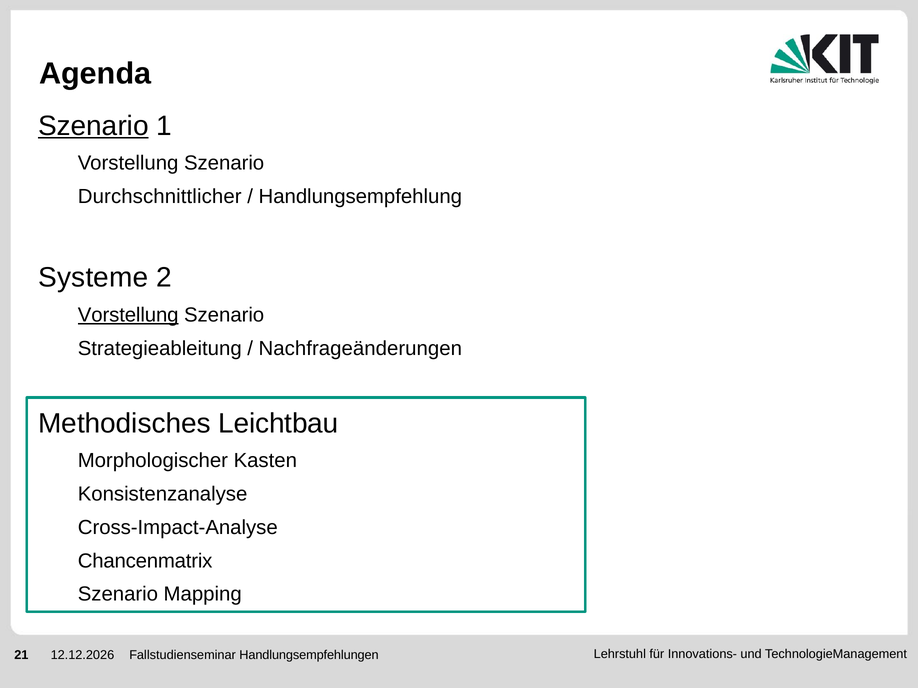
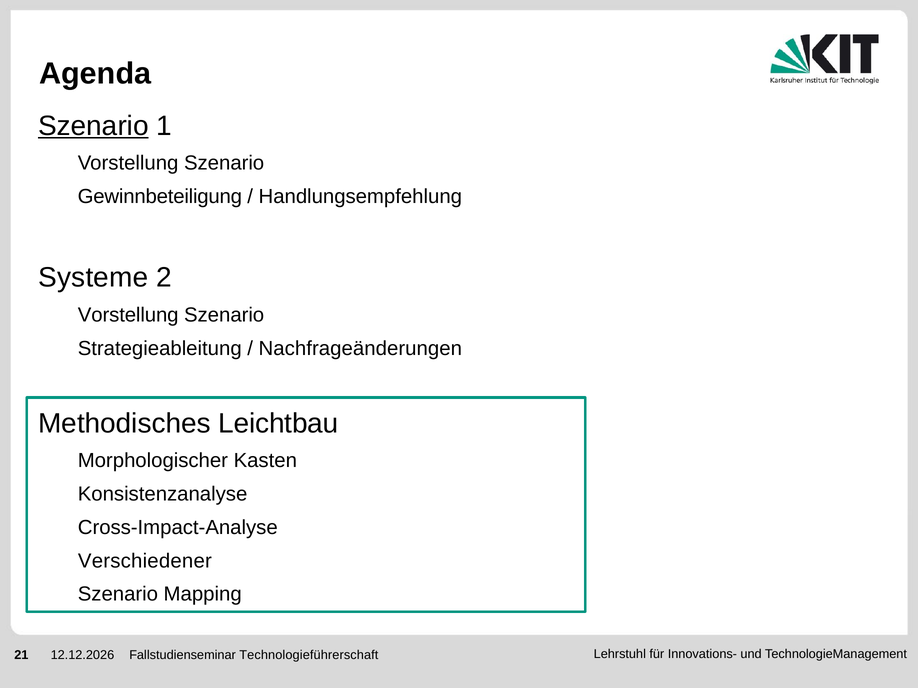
Durchschnittlicher: Durchschnittlicher -> Gewinnbeteiligung
Vorstellung at (128, 315) underline: present -> none
Chancenmatrix: Chancenmatrix -> Verschiedener
Handlungsempfehlungen: Handlungsempfehlungen -> Technologieführerschaft
